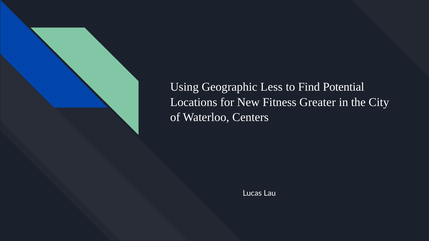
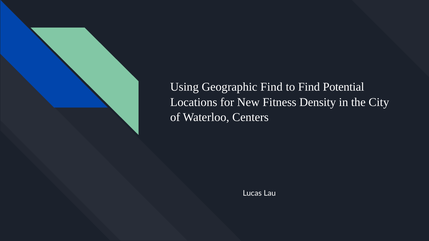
Geographic Less: Less -> Find
Greater: Greater -> Density
